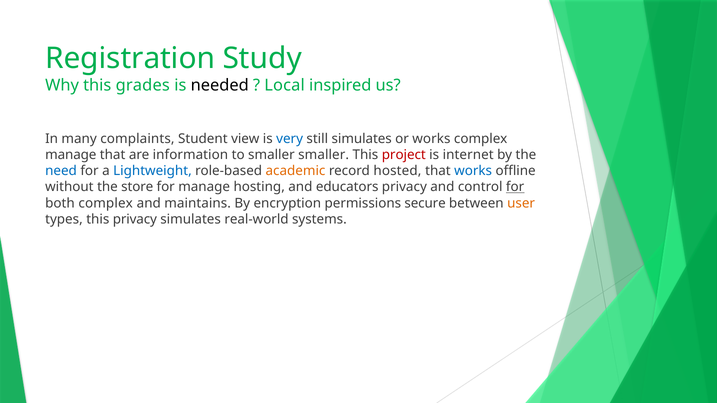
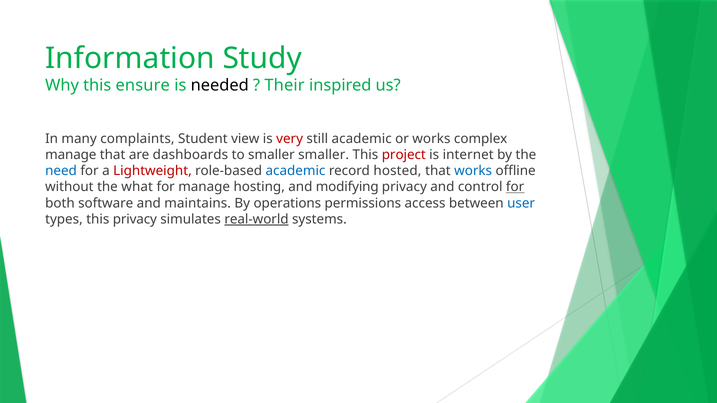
Registration: Registration -> Information
grades: grades -> ensure
Local: Local -> Their
very colour: blue -> red
still simulates: simulates -> academic
information: information -> dashboards
Lightweight colour: blue -> red
academic at (295, 171) colour: orange -> blue
store: store -> what
educators: educators -> modifying
both complex: complex -> software
encryption: encryption -> operations
secure: secure -> access
user colour: orange -> blue
real-world underline: none -> present
